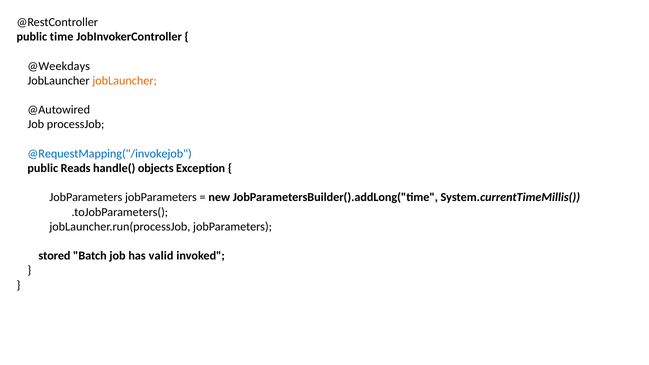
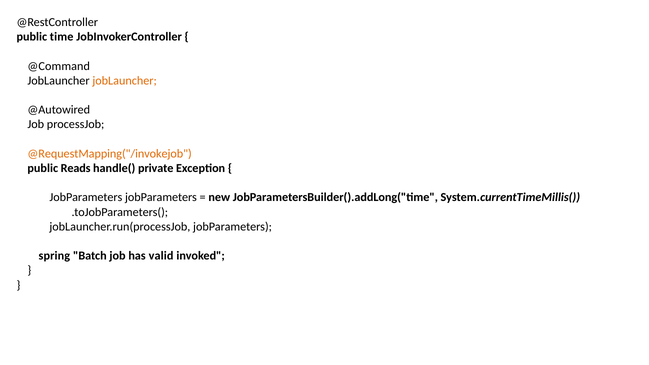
@Weekdays: @Weekdays -> @Command
@RequestMapping("/invokejob colour: blue -> orange
objects: objects -> private
stored: stored -> spring
